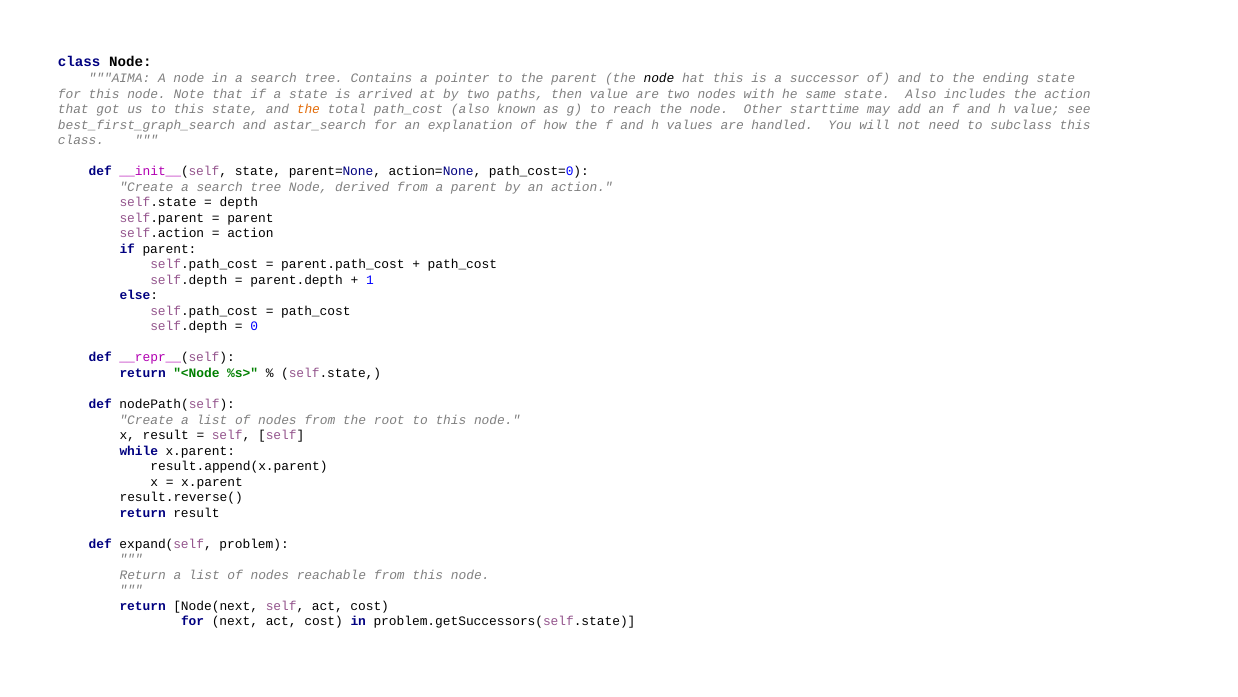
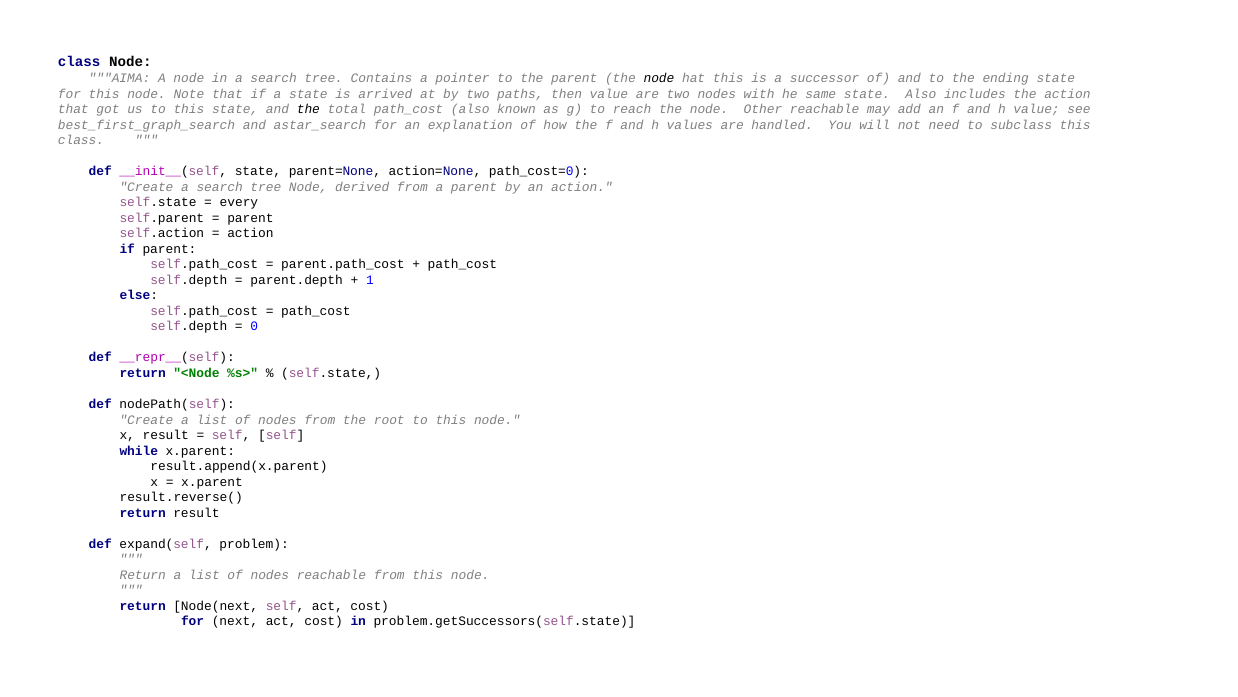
the at (308, 109) colour: orange -> black
Other starttime: starttime -> reachable
depth: depth -> every
